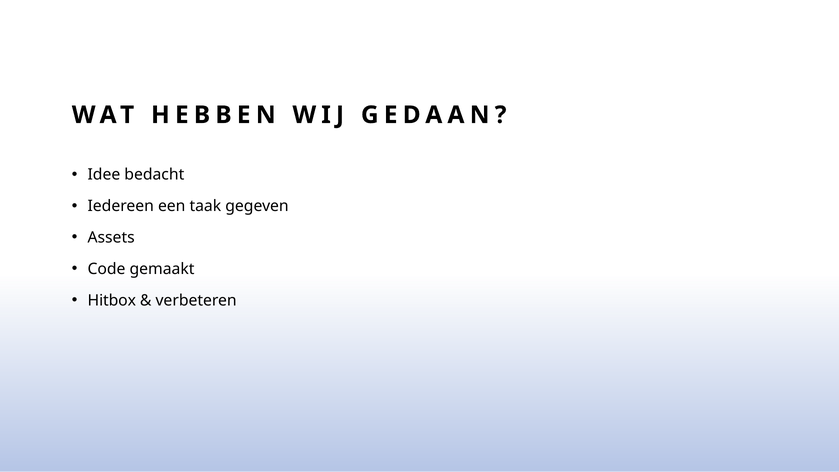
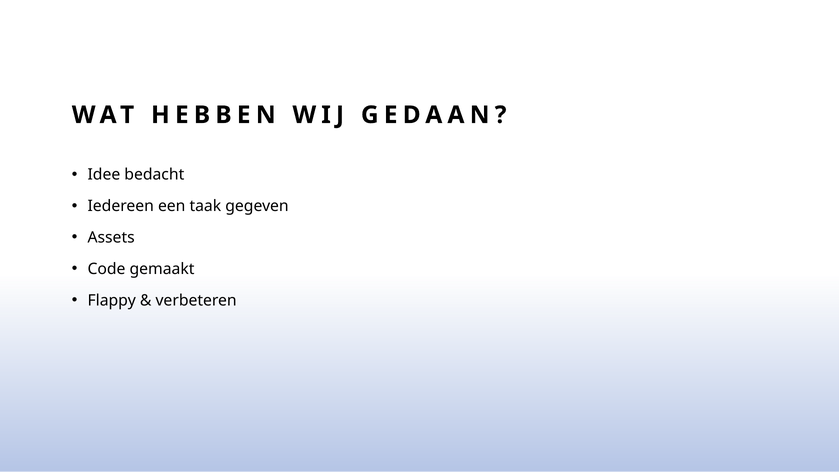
Hitbox: Hitbox -> Flappy
